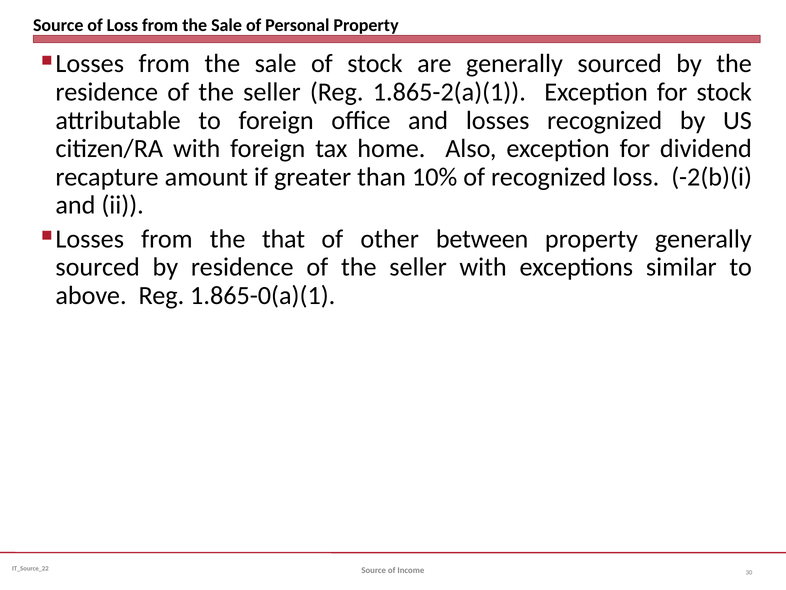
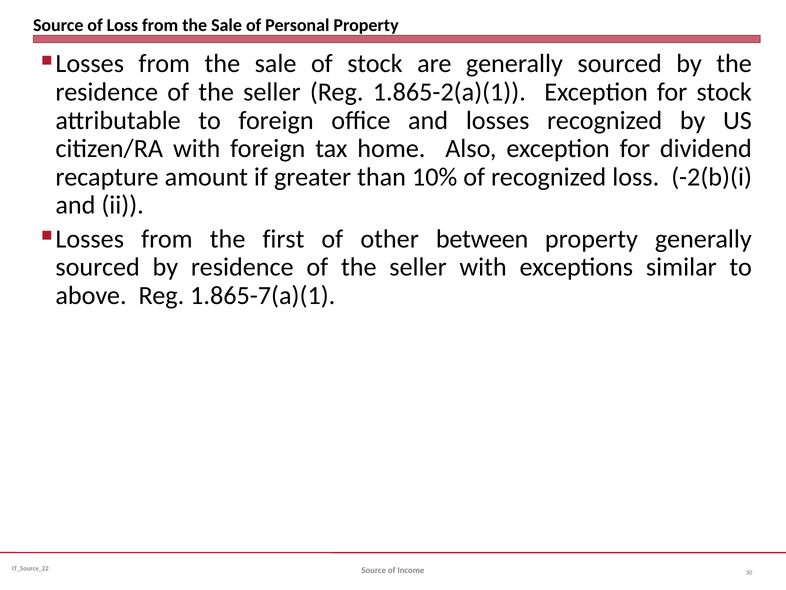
that: that -> first
1.865-0(a)(1: 1.865-0(a)(1 -> 1.865-7(a)(1
